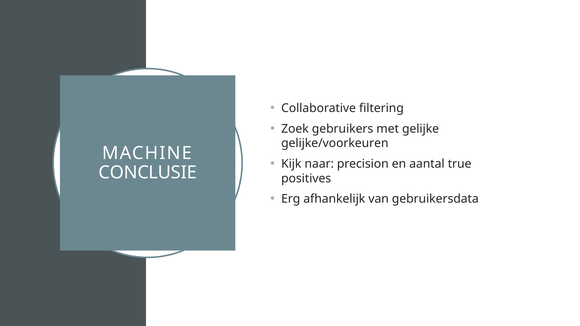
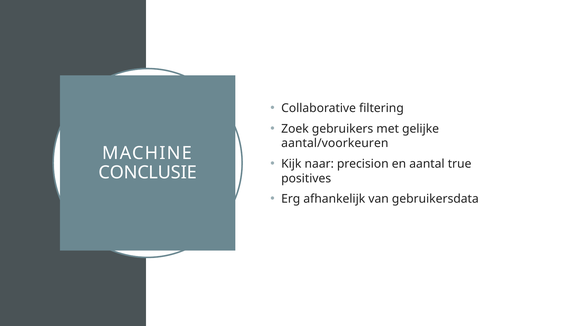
gelijke/voorkeuren: gelijke/voorkeuren -> aantal/voorkeuren
